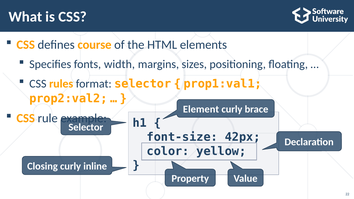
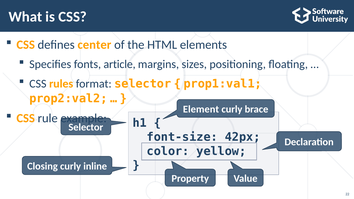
course: course -> center
width: width -> article
